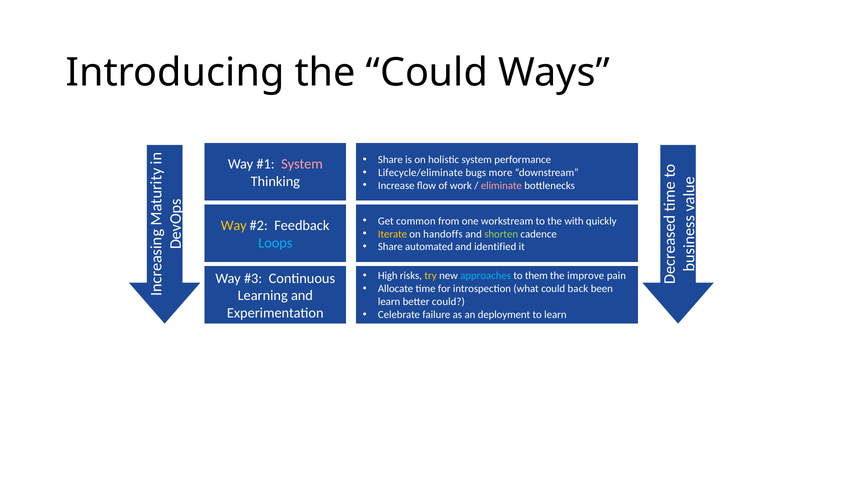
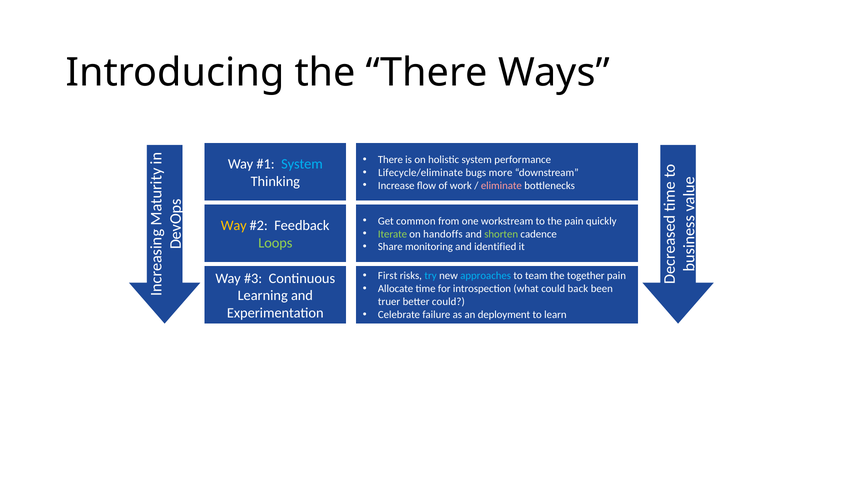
the Could: Could -> There
Share at (390, 160): Share -> There
System at (302, 164) colour: pink -> light blue
the with: with -> pain
Iterate colour: yellow -> light green
Loops colour: light blue -> light green
automated: automated -> monitoring
High: High -> First
try colour: yellow -> light blue
them: them -> team
improve: improve -> together
learn at (389, 302): learn -> truer
